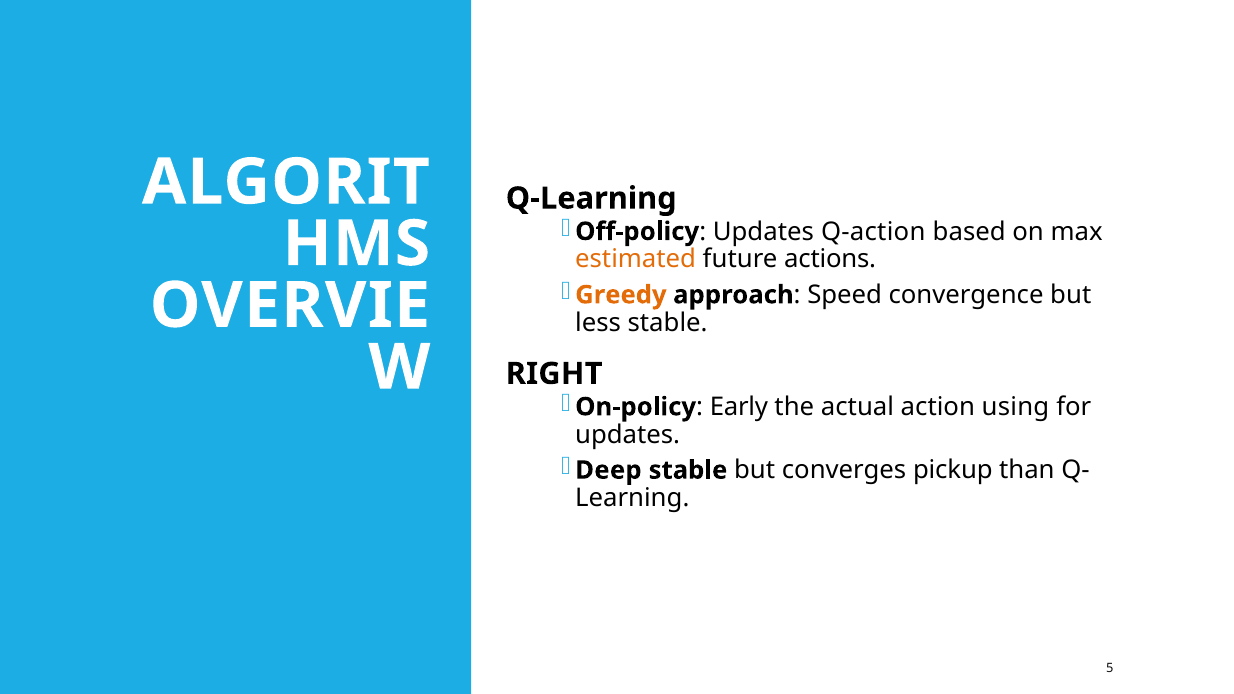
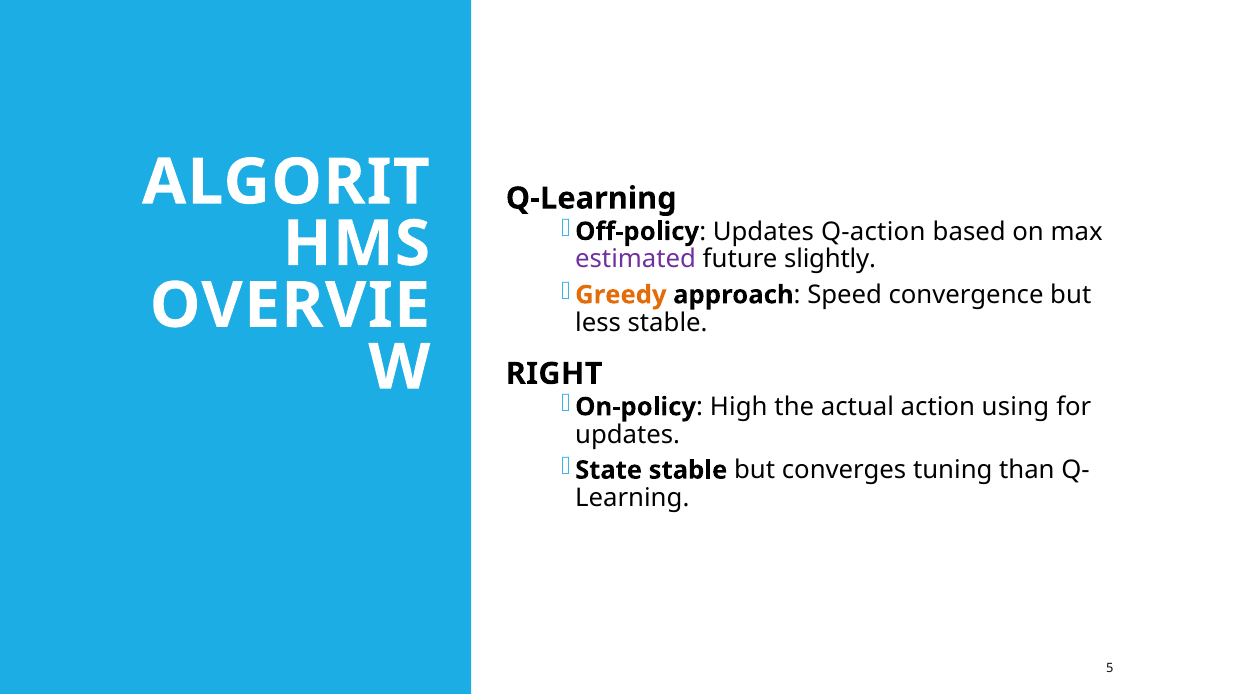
estimated colour: orange -> purple
actions: actions -> slightly
Early: Early -> High
Deep: Deep -> State
pickup: pickup -> tuning
